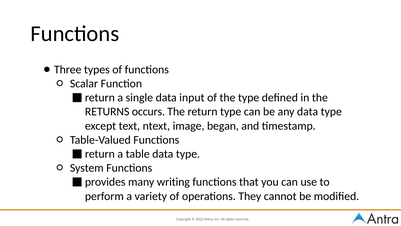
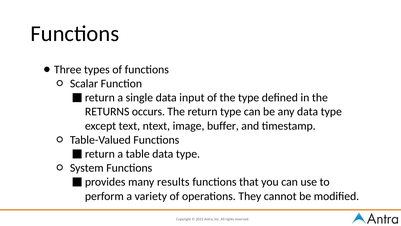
began: began -> buffer
writing: writing -> results
